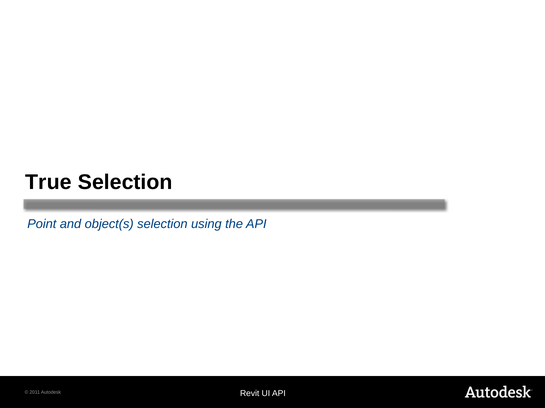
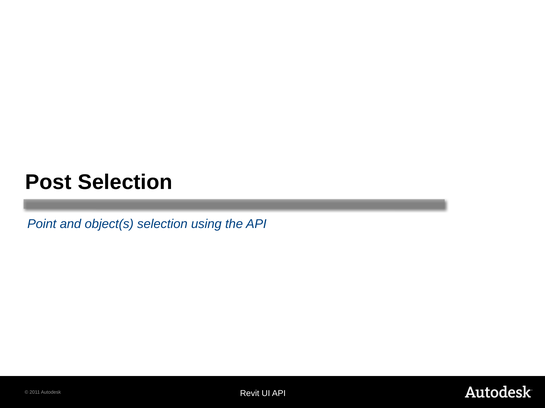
True: True -> Post
